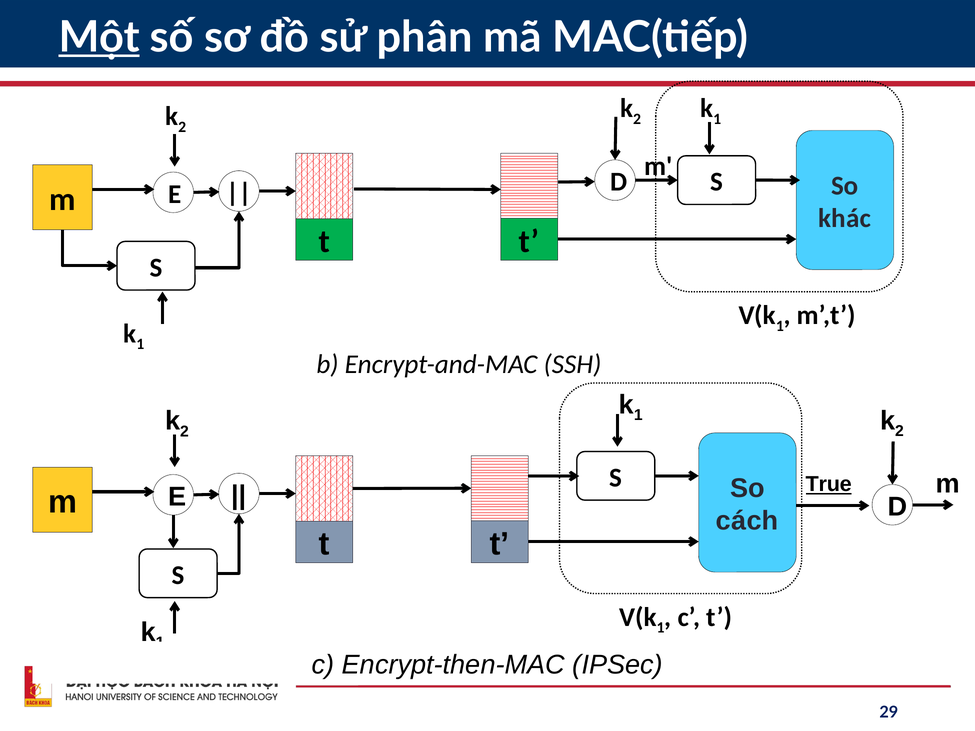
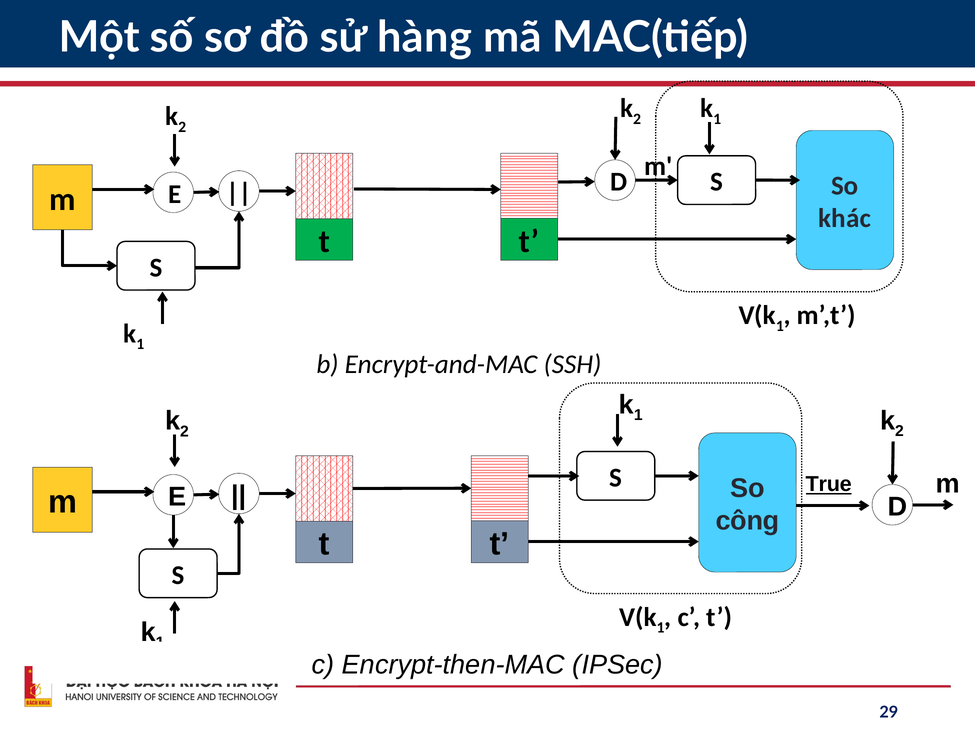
Một underline: present -> none
phân: phân -> hàng
cách: cách -> công
